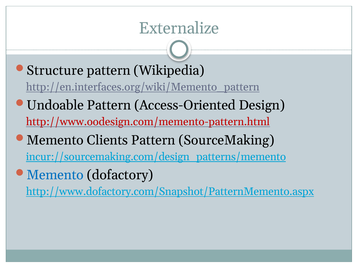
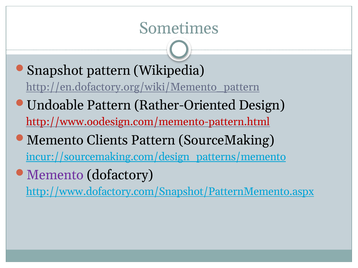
Externalize: Externalize -> Sometimes
Structure: Structure -> Snapshot
http://en.interfaces.org/wiki/Memento_pattern: http://en.interfaces.org/wiki/Memento_pattern -> http://en.dofactory.org/wiki/Memento_pattern
Access-Oriented: Access-Oriented -> Rather-Oriented
Memento at (55, 175) colour: blue -> purple
